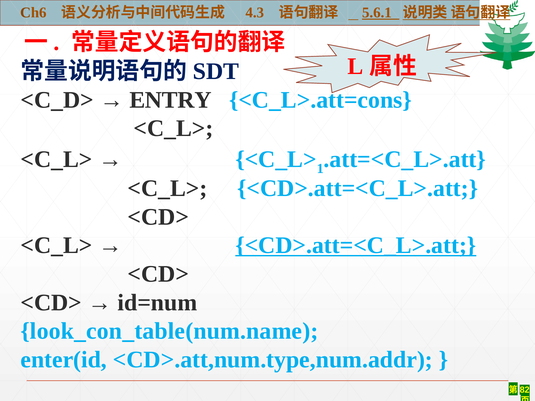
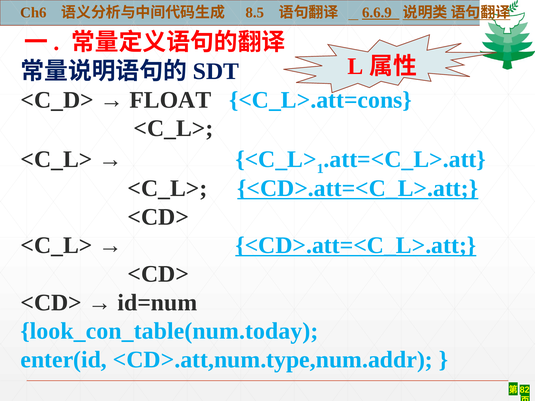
4.3: 4.3 -> 8.5
5.6.1: 5.6.1 -> 6.6.9
ENTRY: ENTRY -> FLOAT
<CD>.att=<C_L>.att at (358, 189) underline: none -> present
look_con_table(num.name: look_con_table(num.name -> look_con_table(num.today
